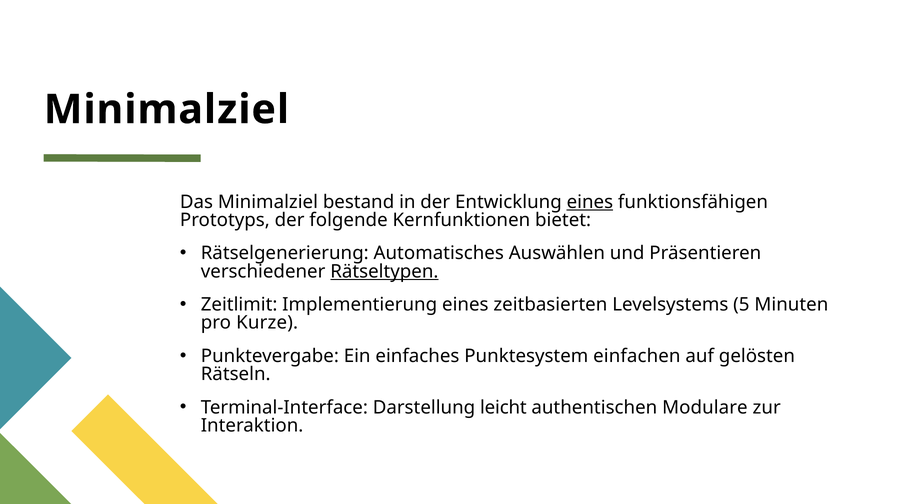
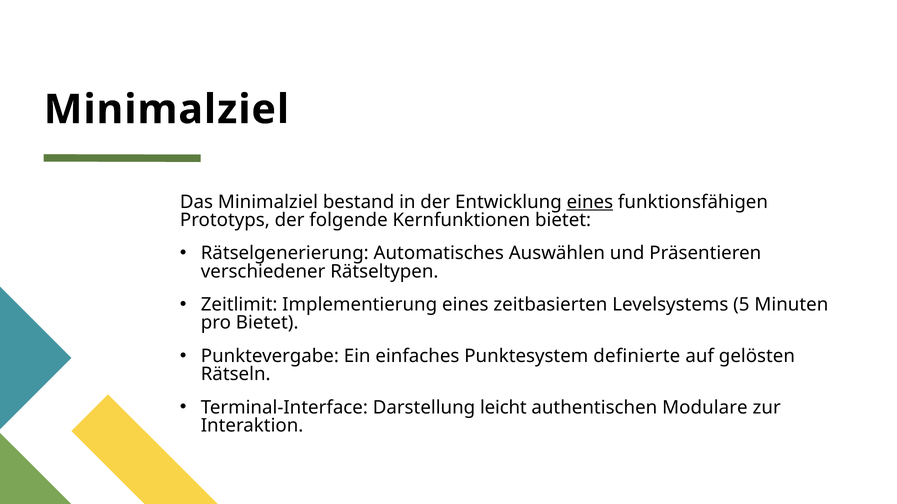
Rätseltypen underline: present -> none
pro Kurze: Kurze -> Bietet
einfachen: einfachen -> definierte
